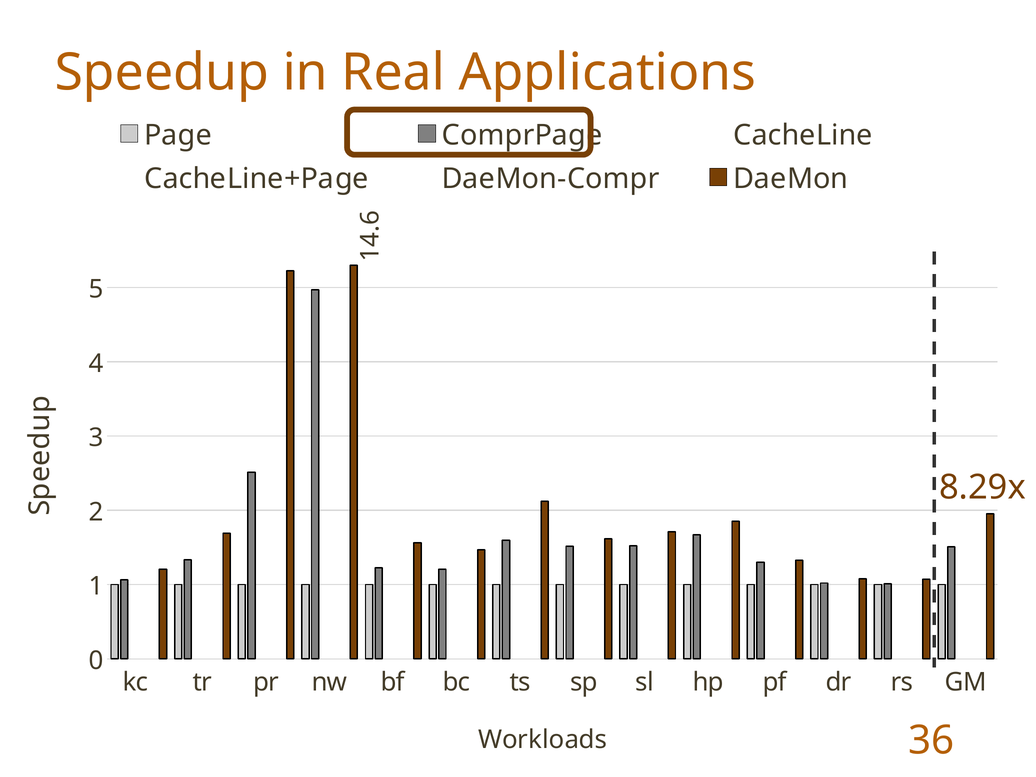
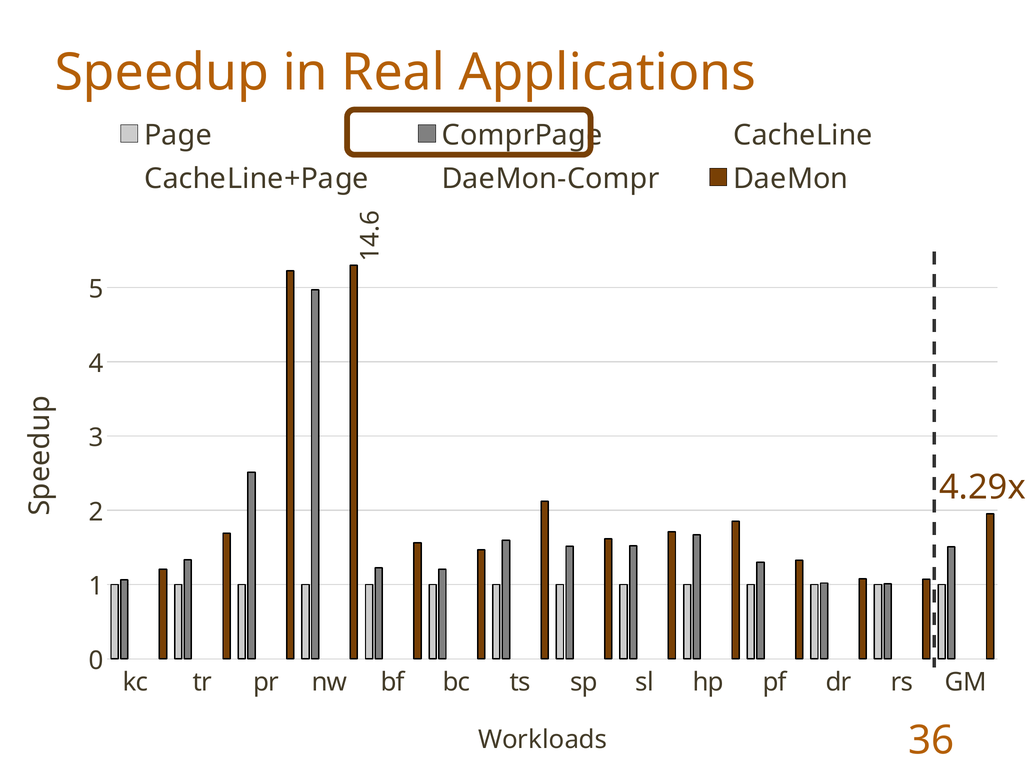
8.29x: 8.29x -> 4.29x
